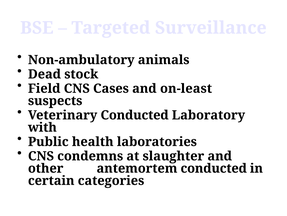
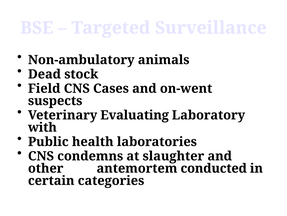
on-least: on-least -> on-went
Veterinary Conducted: Conducted -> Evaluating
